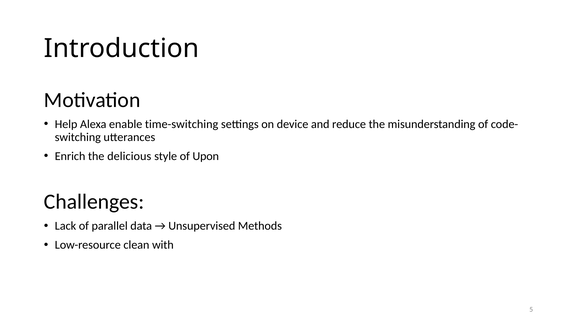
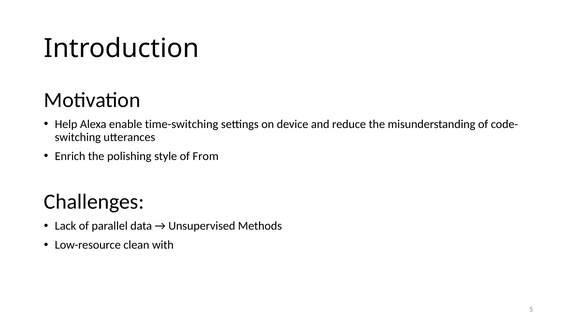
delicious: delicious -> polishing
Upon: Upon -> From
